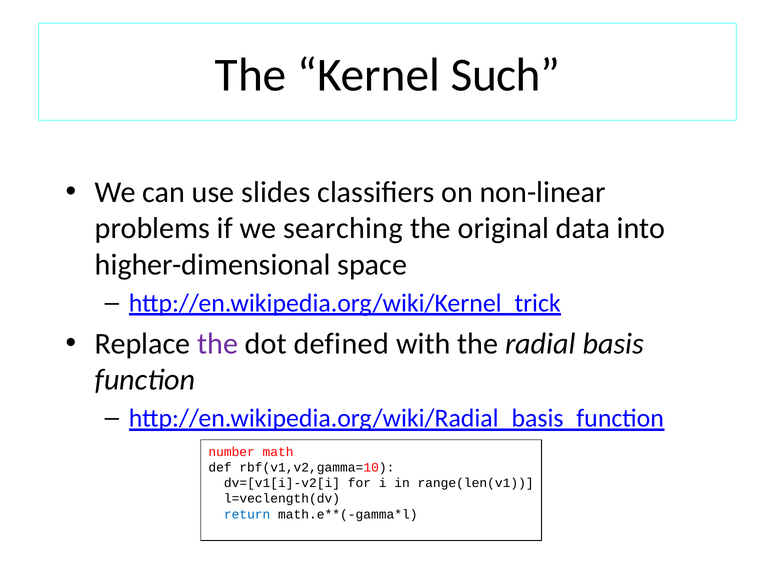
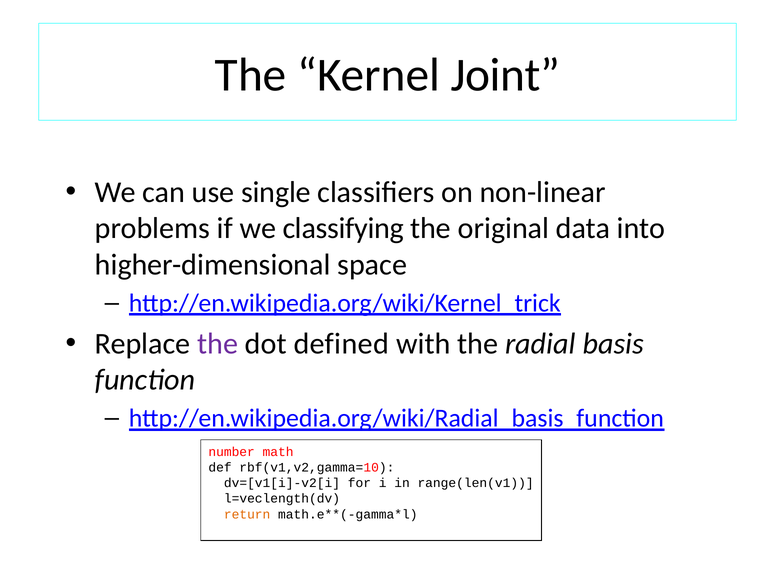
Such: Such -> Joint
slides: slides -> single
searching: searching -> classifying
return colour: blue -> orange
